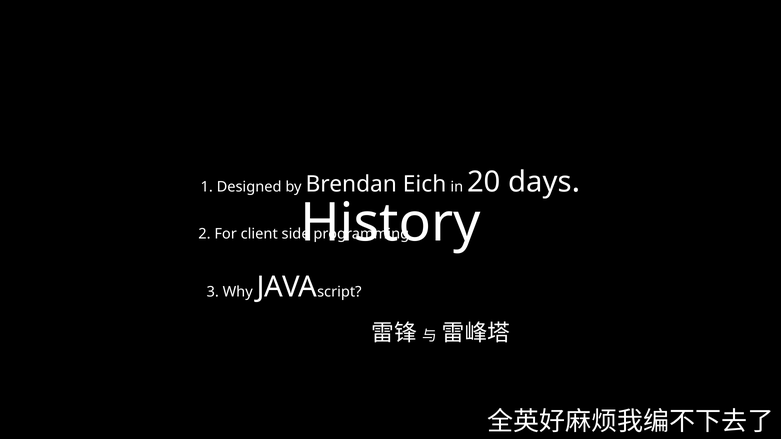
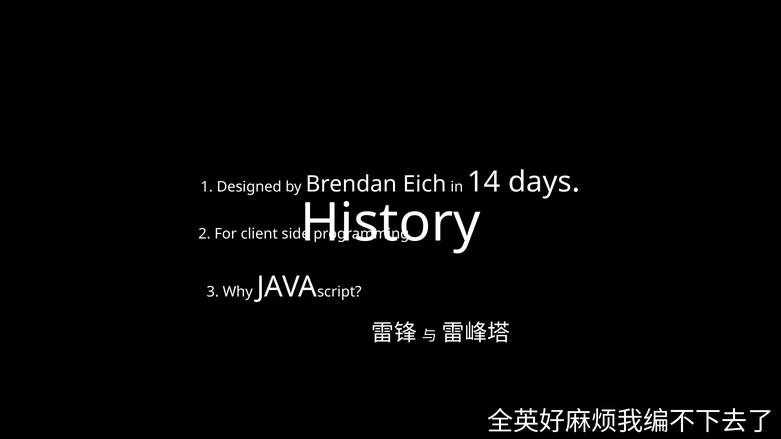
20: 20 -> 14
